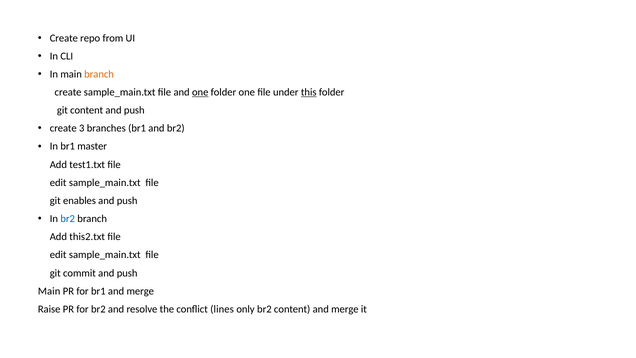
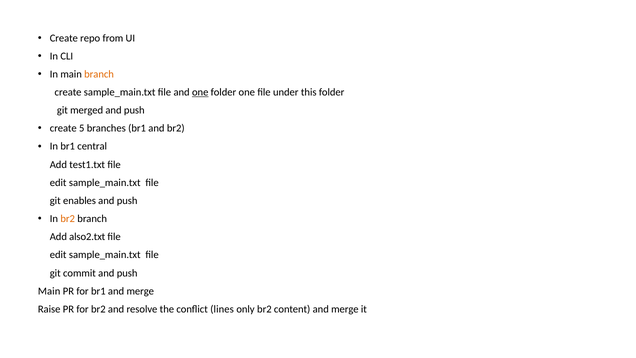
this underline: present -> none
git content: content -> merged
3: 3 -> 5
master: master -> central
br2 at (68, 219) colour: blue -> orange
this2.txt: this2.txt -> also2.txt
